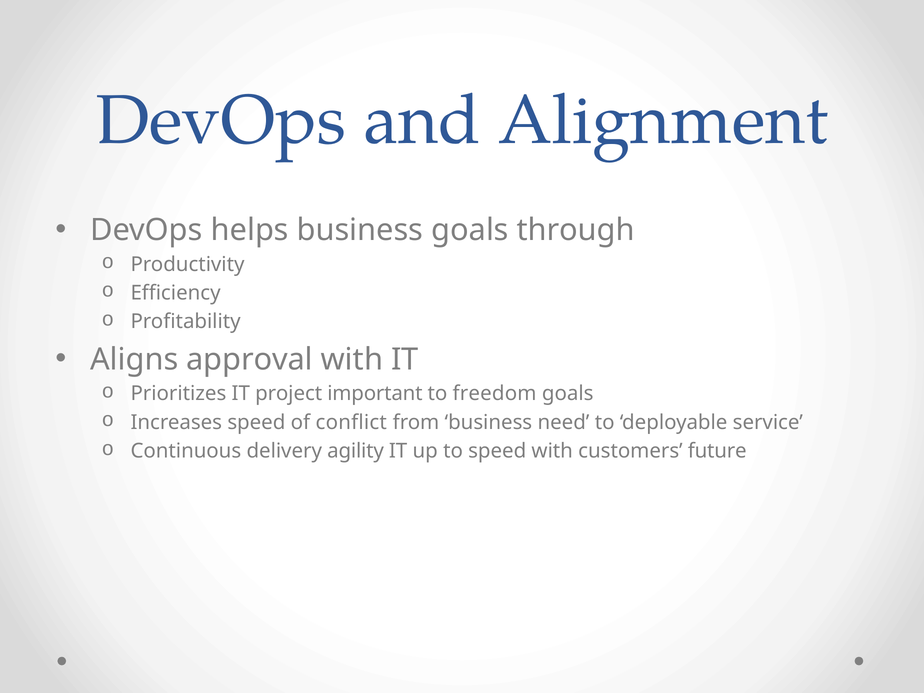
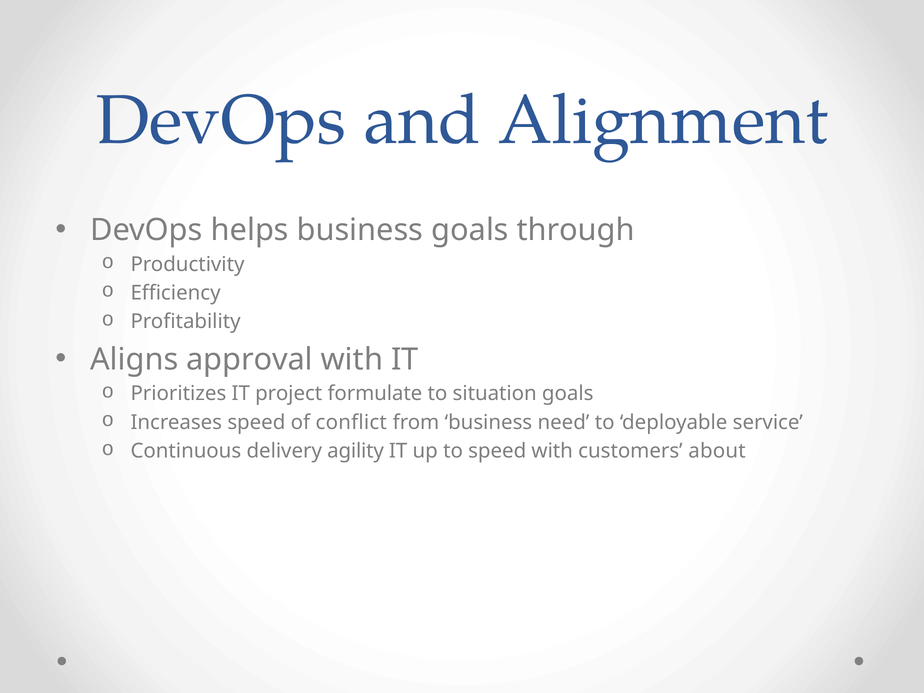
important: important -> formulate
freedom: freedom -> situation
future: future -> about
